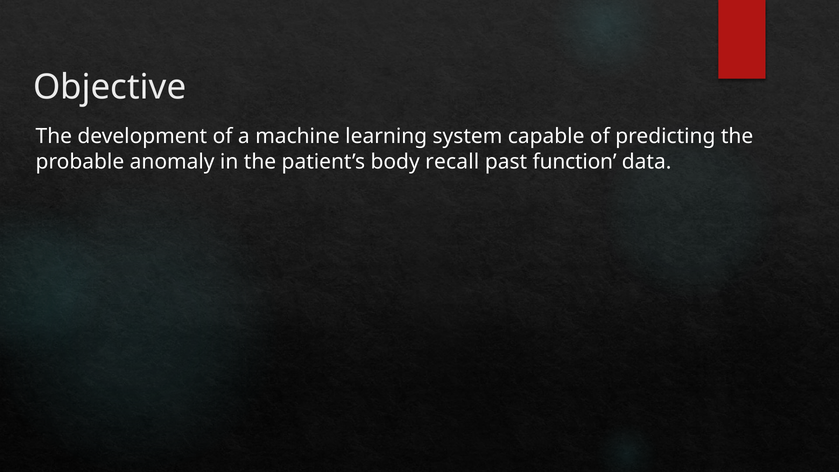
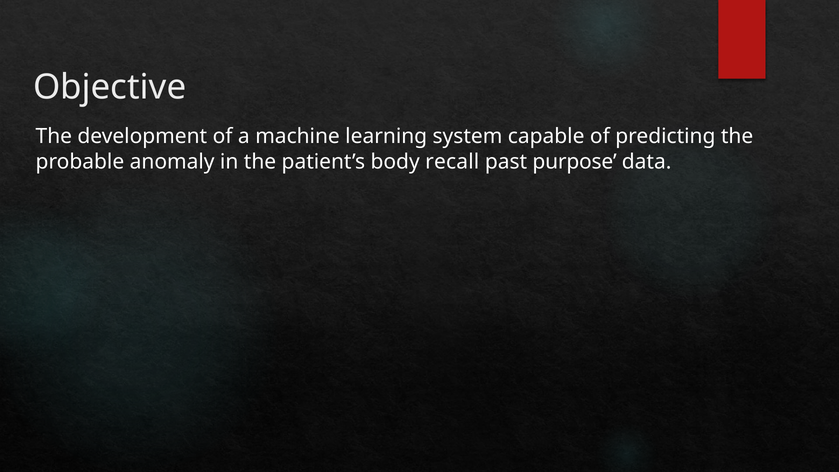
function: function -> purpose
